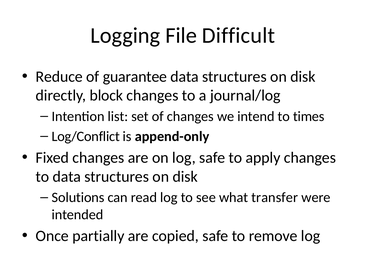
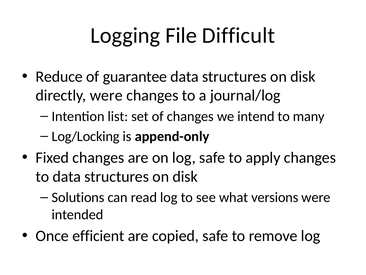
directly block: block -> were
times: times -> many
Log/Conflict: Log/Conflict -> Log/Locking
transfer: transfer -> versions
partially: partially -> efficient
